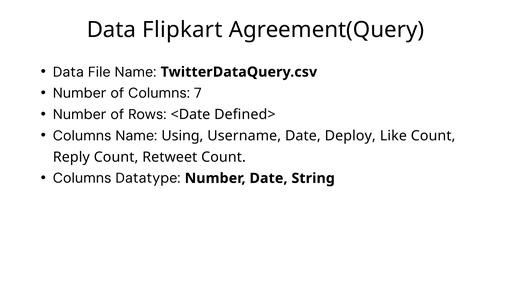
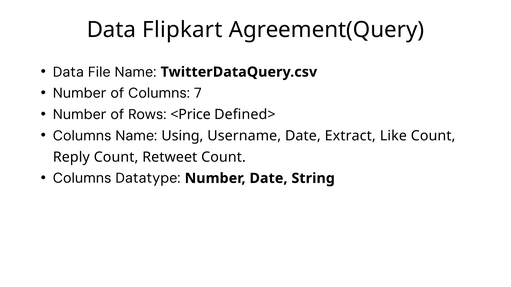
<Date: <Date -> <Price
Deploy: Deploy -> Extract
